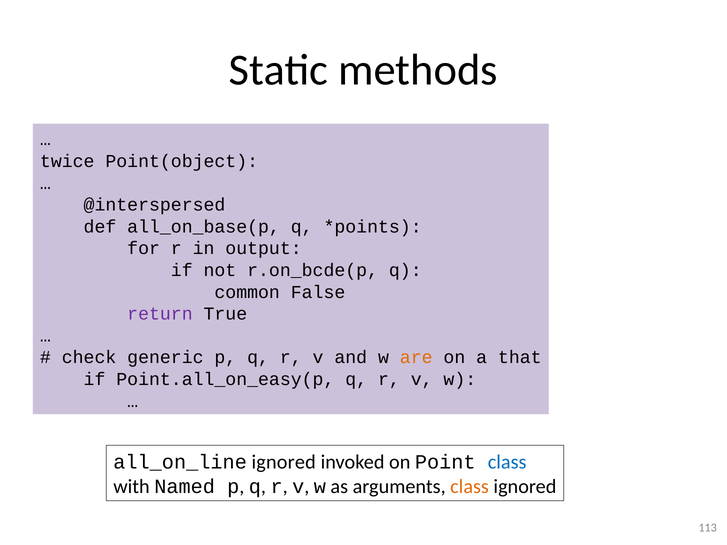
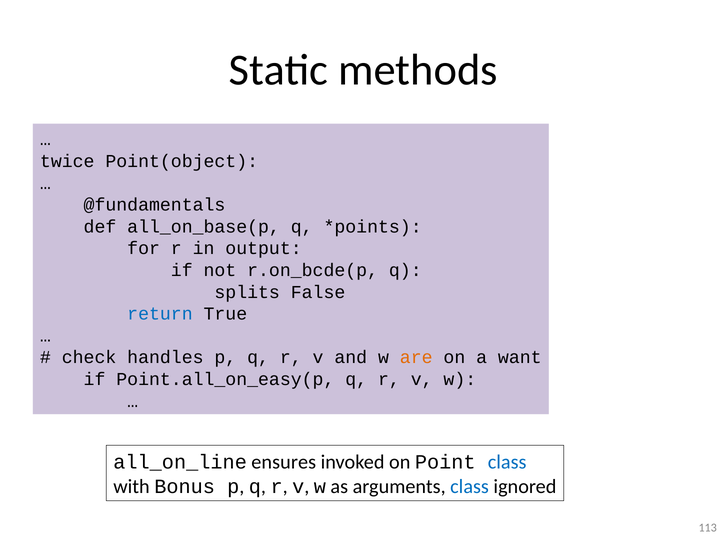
@interspersed: @interspersed -> @fundamentals
common: common -> splits
return colour: purple -> blue
generic: generic -> handles
that: that -> want
all_on_line ignored: ignored -> ensures
Named: Named -> Bonus
class at (470, 487) colour: orange -> blue
